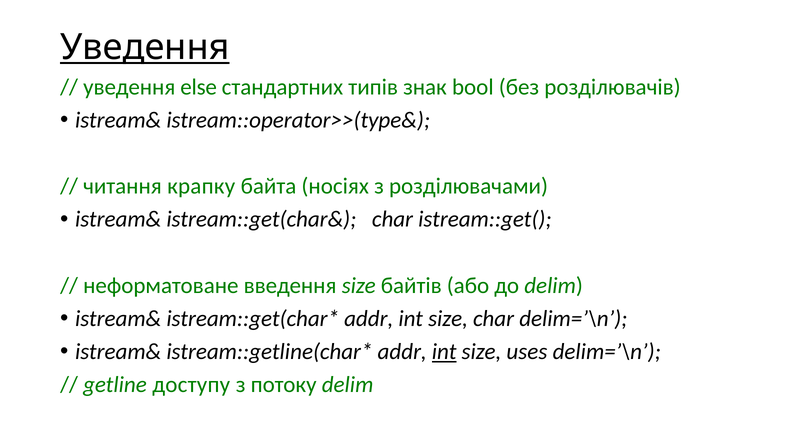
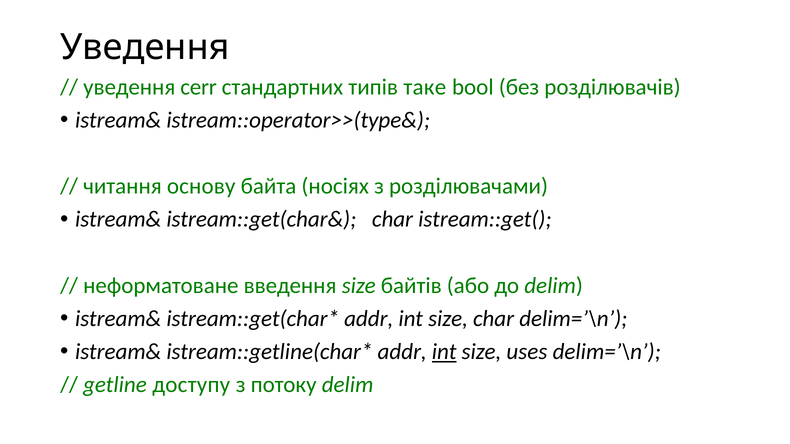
Уведення at (145, 47) underline: present -> none
else: else -> cerr
знак: знак -> таке
крапку: крапку -> основу
